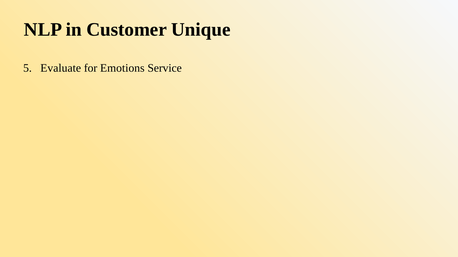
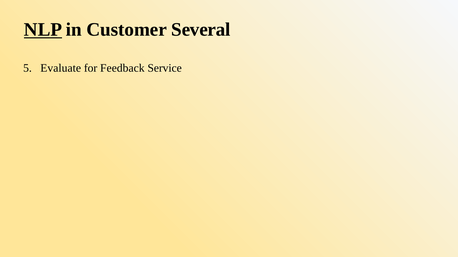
NLP underline: none -> present
Unique: Unique -> Several
Emotions: Emotions -> Feedback
